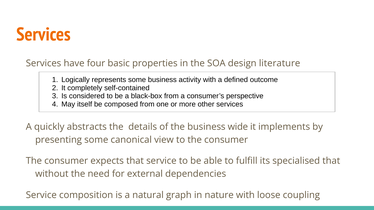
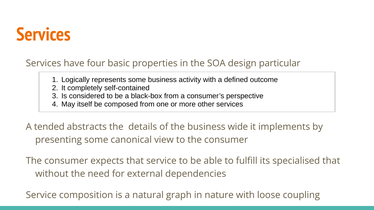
literature: literature -> particular
quickly: quickly -> tended
